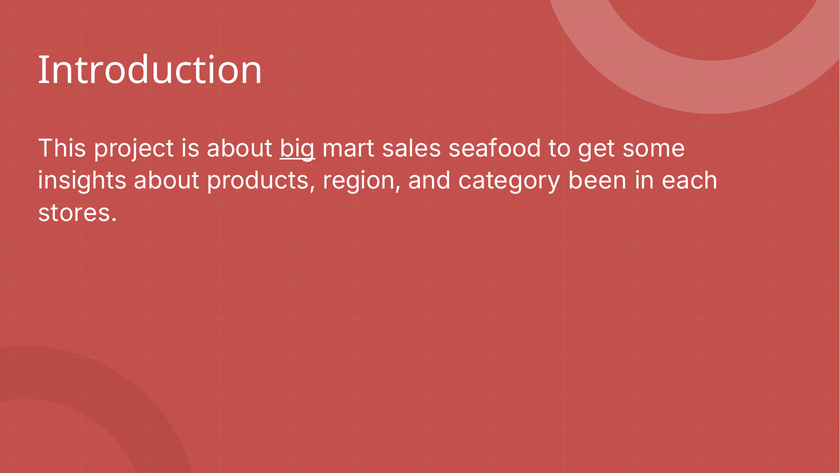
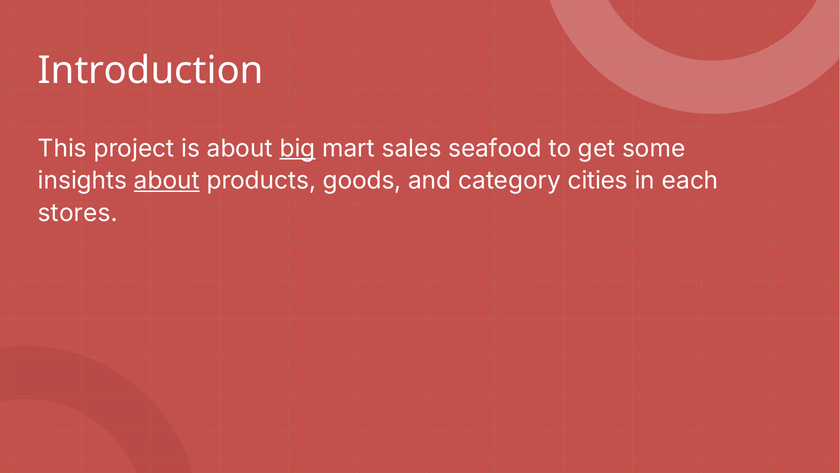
about at (167, 181) underline: none -> present
region: region -> goods
been: been -> cities
